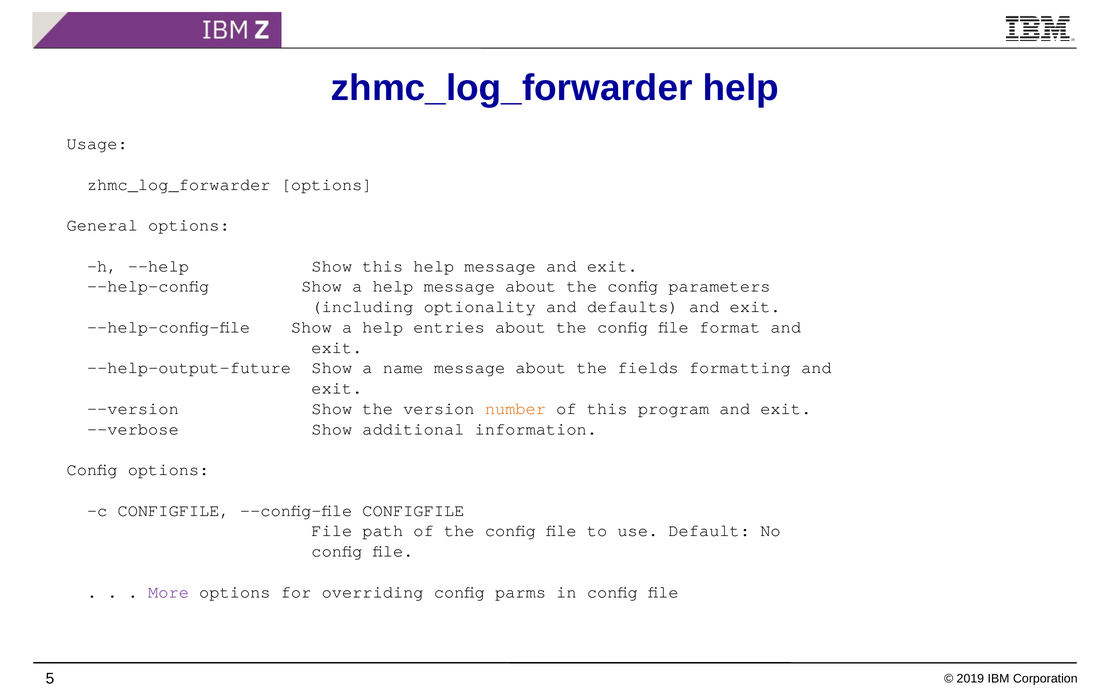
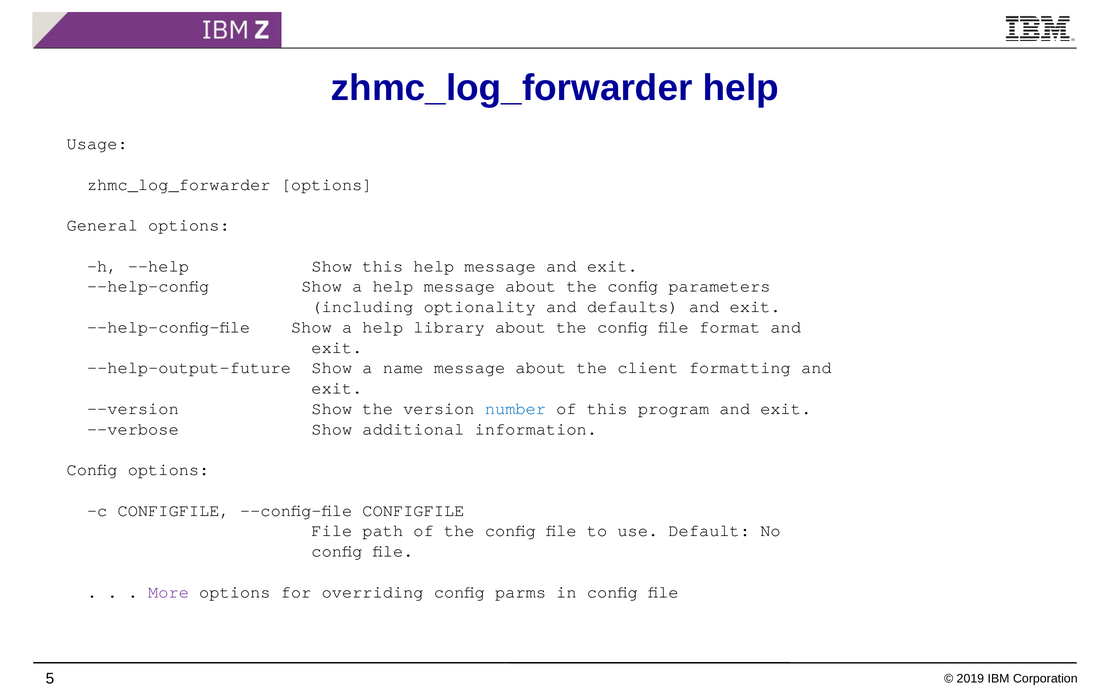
entries: entries -> library
fields: fields -> client
number colour: orange -> blue
